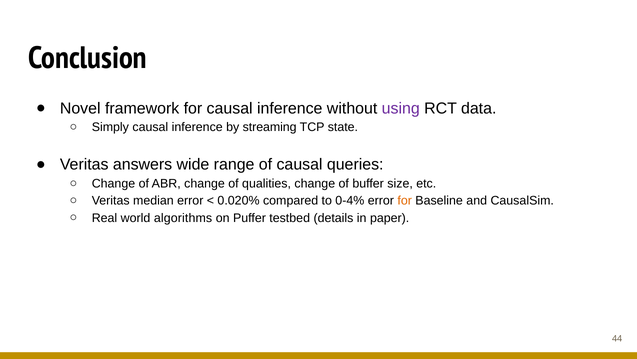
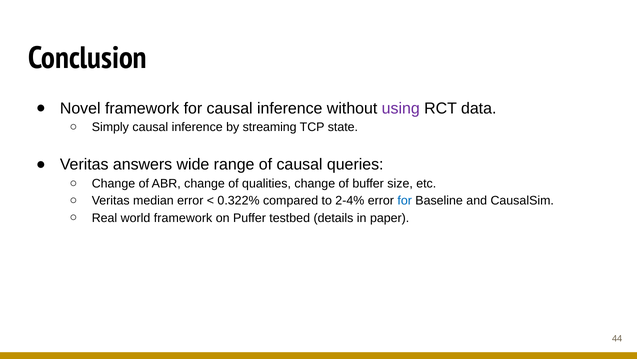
0.020%: 0.020% -> 0.322%
0-4%: 0-4% -> 2-4%
for at (405, 200) colour: orange -> blue
world algorithms: algorithms -> framework
